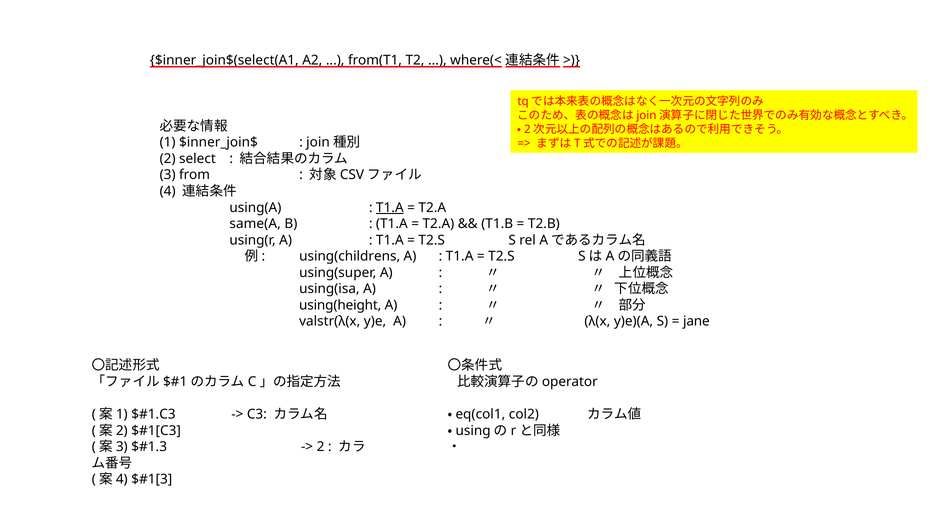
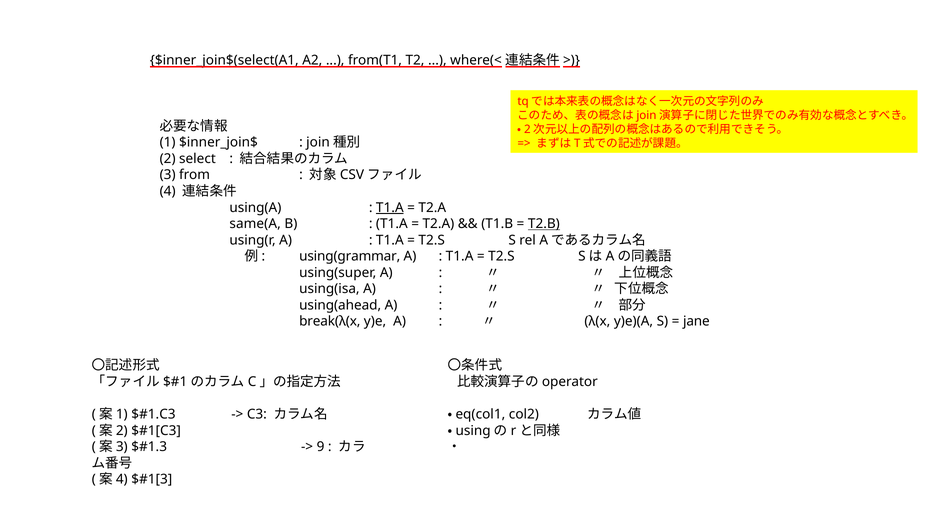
T2.B underline: none -> present
using(childrens: using(childrens -> using(grammar
using(height: using(height -> using(ahead
valstr(λ(x: valstr(λ(x -> break(λ(x
2 at (321, 447): 2 -> 9
